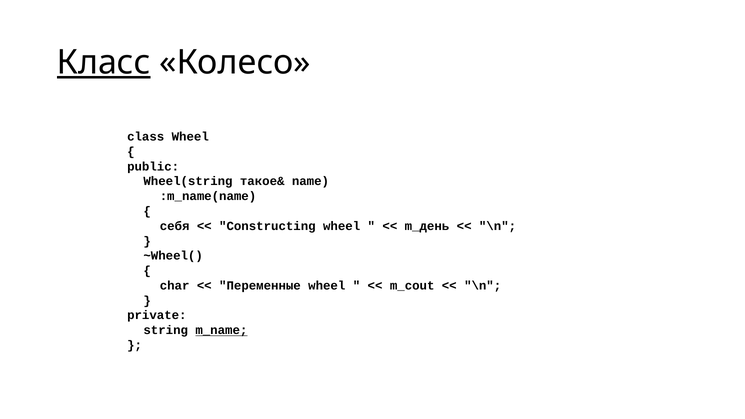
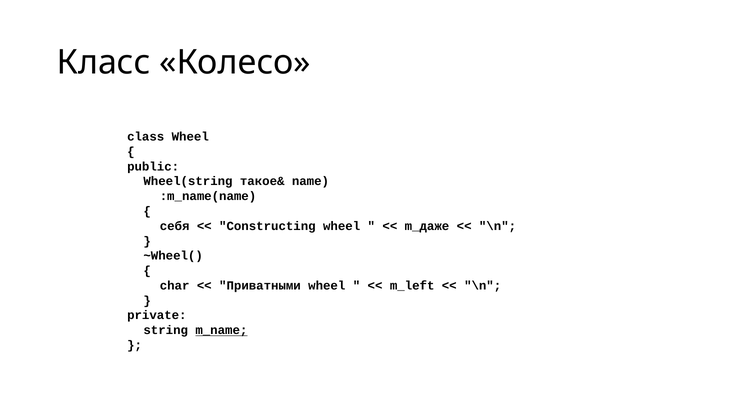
Класс underline: present -> none
m_день: m_день -> m_даже
Переменные: Переменные -> Приватными
m_cout: m_cout -> m_left
